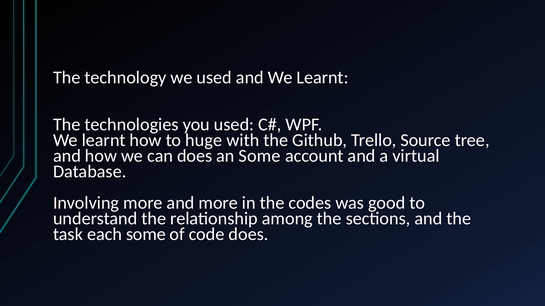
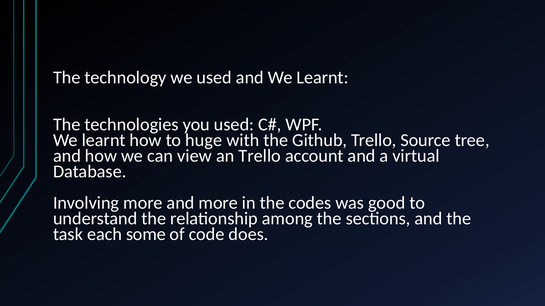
can does: does -> view
an Some: Some -> Trello
